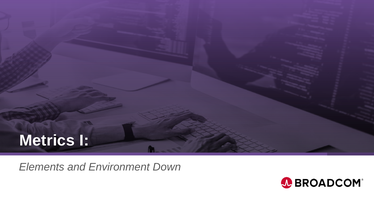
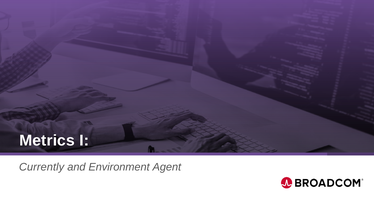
Elements: Elements -> Currently
Down: Down -> Agent
